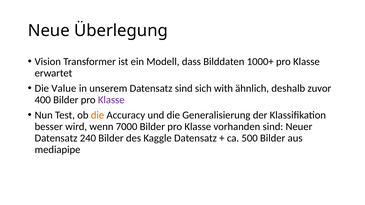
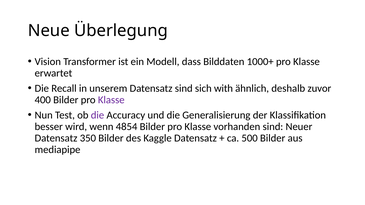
Value: Value -> Recall
die at (97, 115) colour: orange -> purple
7000: 7000 -> 4854
240: 240 -> 350
